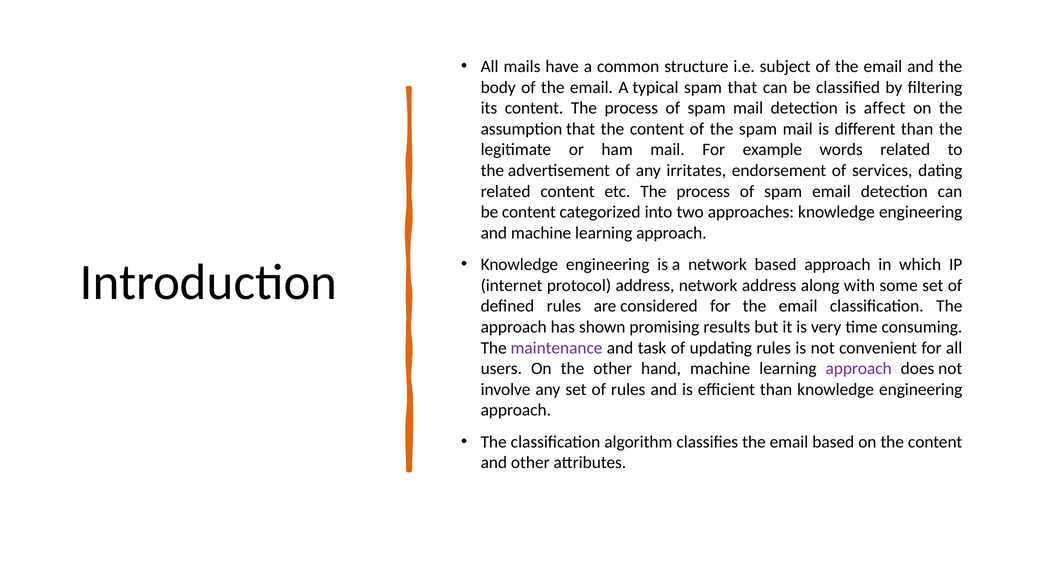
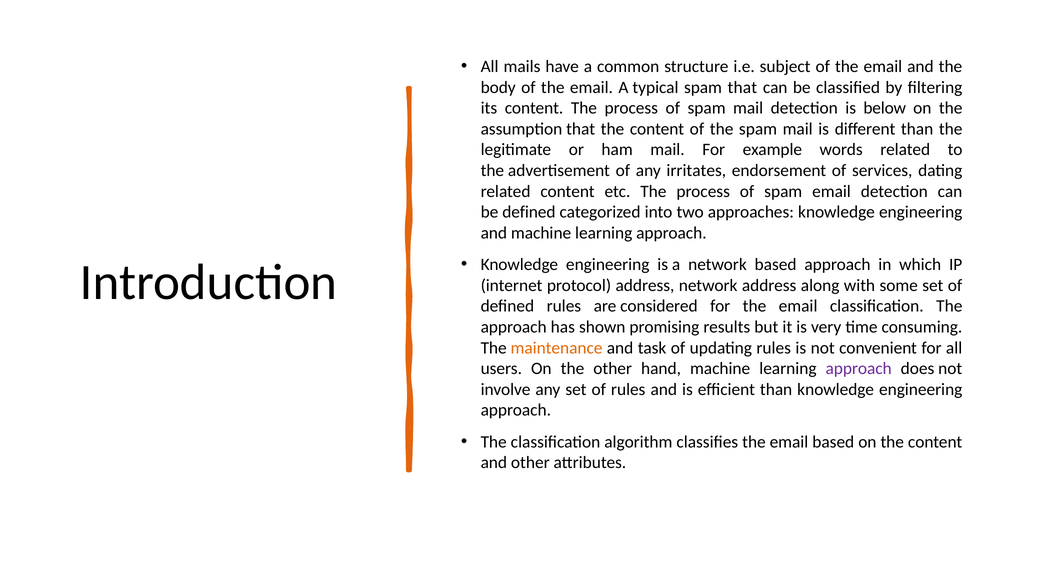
affect: affect -> below
be content: content -> defined
maintenance colour: purple -> orange
